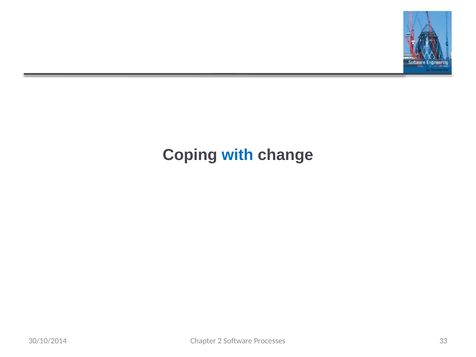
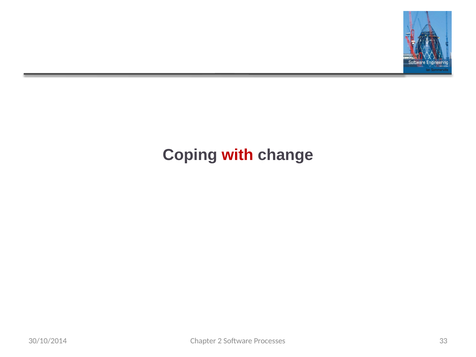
with colour: blue -> red
